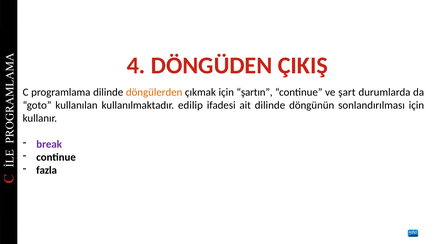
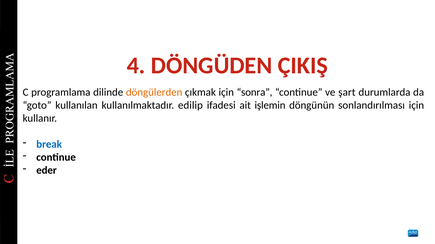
şartın: şartın -> sonra
ait dilinde: dilinde -> işlemin
break colour: purple -> blue
fazla: fazla -> eder
